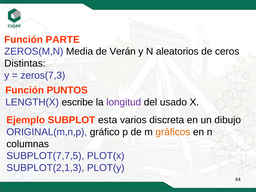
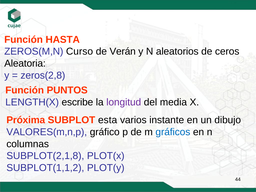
PARTE: PARTE -> HASTA
Media: Media -> Curso
Distintas: Distintas -> Aleatoria
zeros(7,3: zeros(7,3 -> zeros(2,8
usado: usado -> media
Ejemplo: Ejemplo -> Próxima
discreta: discreta -> instante
ORIGINAL(m,n,p: ORIGINAL(m,n,p -> VALORES(m,n,p
gráficos colour: orange -> blue
SUBPLOT(7,7,5: SUBPLOT(7,7,5 -> SUBPLOT(2,1,8
SUBPLOT(2,1,3: SUBPLOT(2,1,3 -> SUBPLOT(1,1,2
